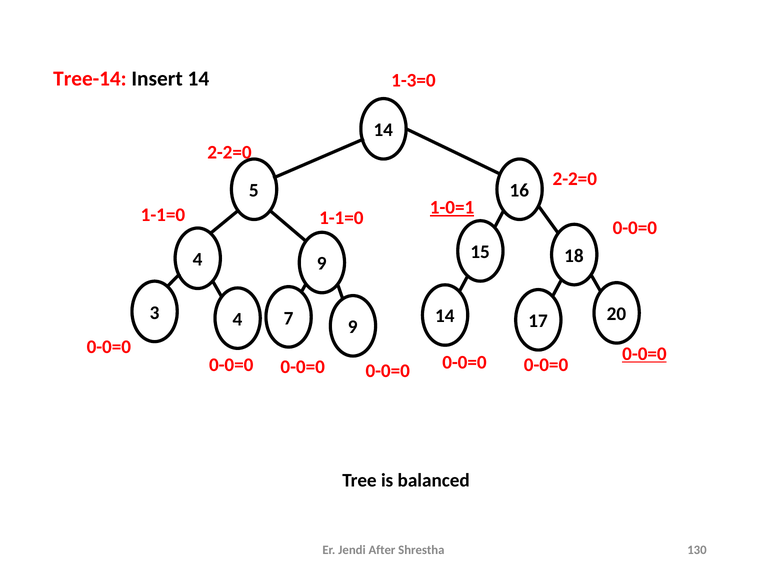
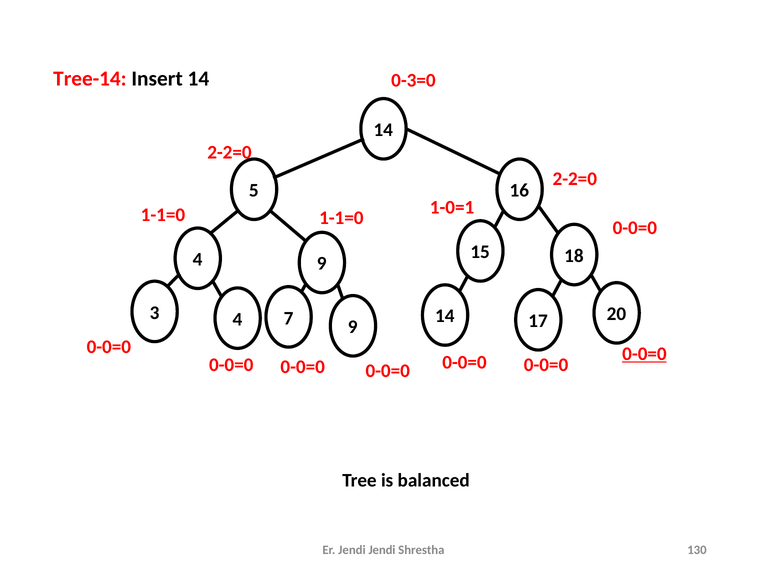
1-3=0: 1-3=0 -> 0-3=0
1-0=1 underline: present -> none
Jendi After: After -> Jendi
